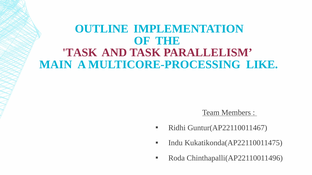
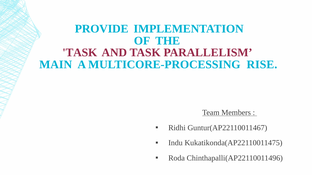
OUTLINE: OUTLINE -> PROVIDE
LIKE: LIKE -> RISE
